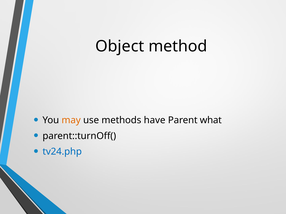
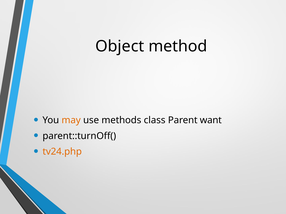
have: have -> class
what: what -> want
tv24.php colour: blue -> orange
